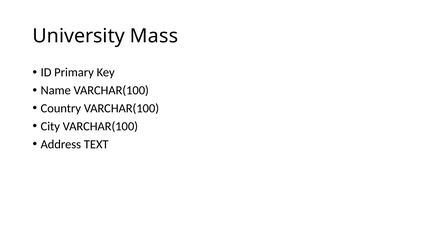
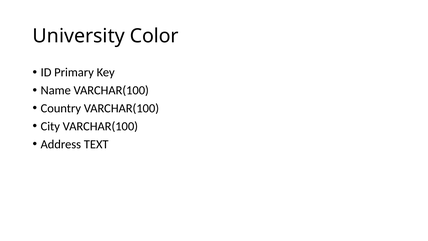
Mass: Mass -> Color
